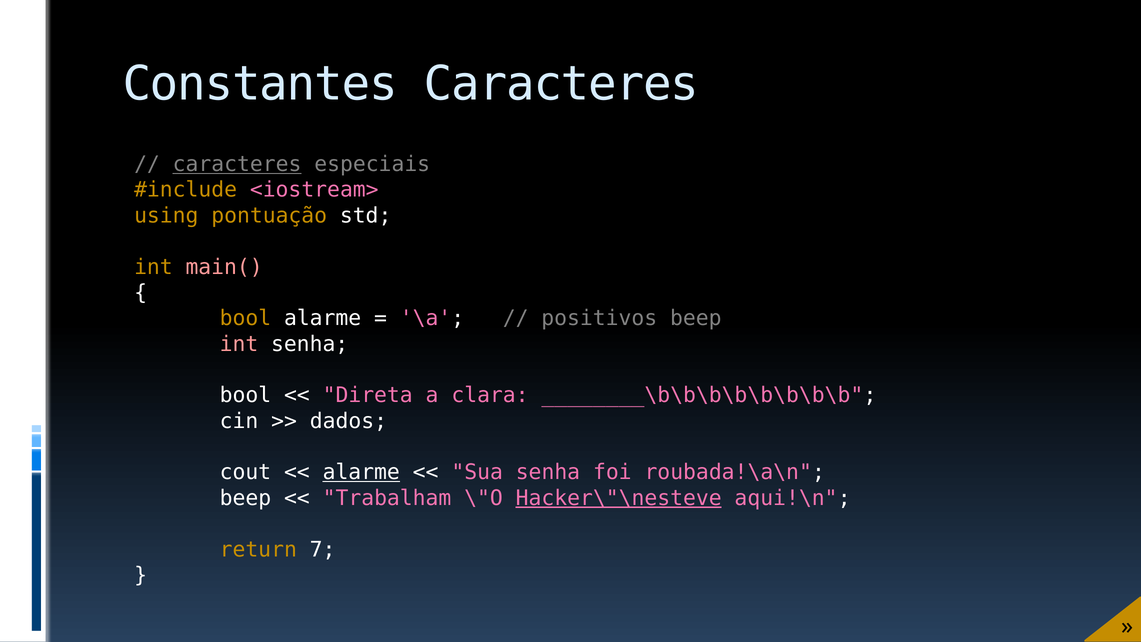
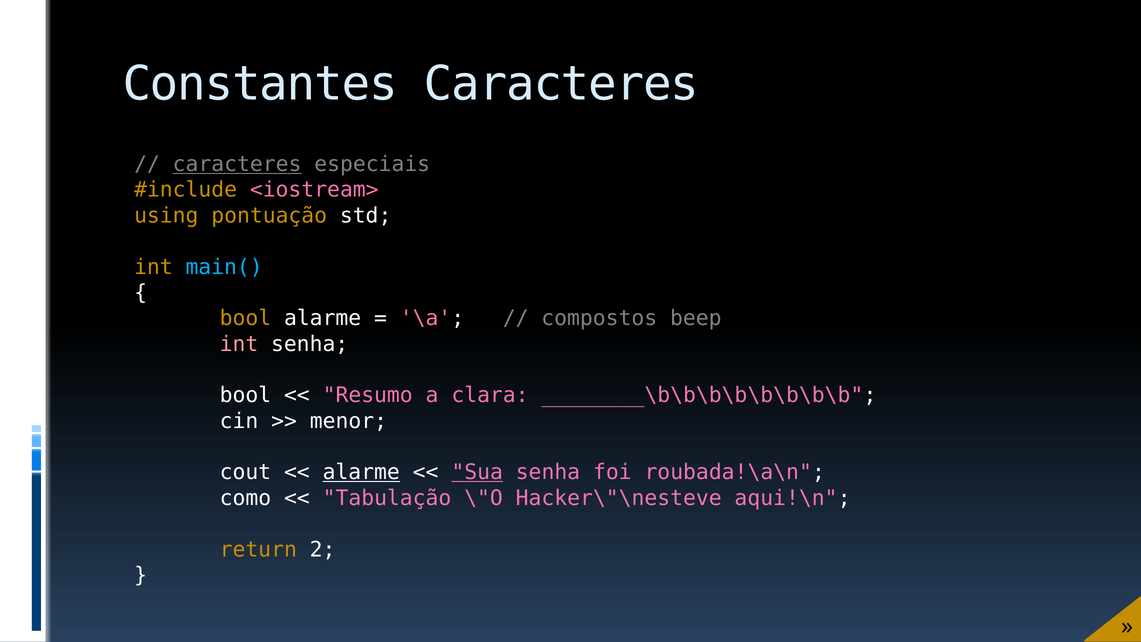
main( colour: pink -> light blue
positivos: positivos -> compostos
Direta: Direta -> Resumo
dados: dados -> menor
Sua underline: none -> present
beep at (245, 498): beep -> como
Trabalham: Trabalham -> Tabulação
Hacker\"\nesteve underline: present -> none
7: 7 -> 2
